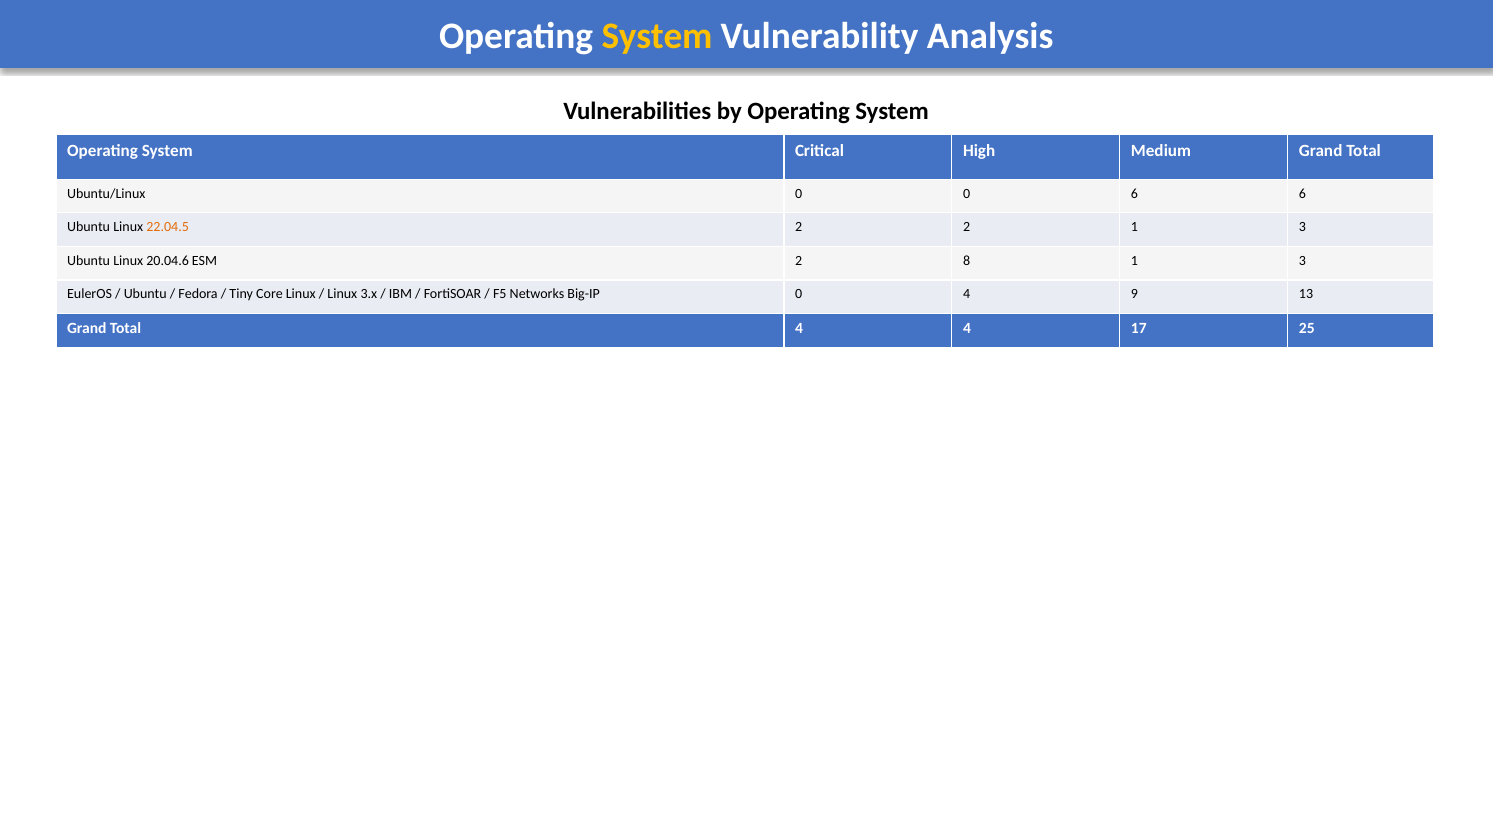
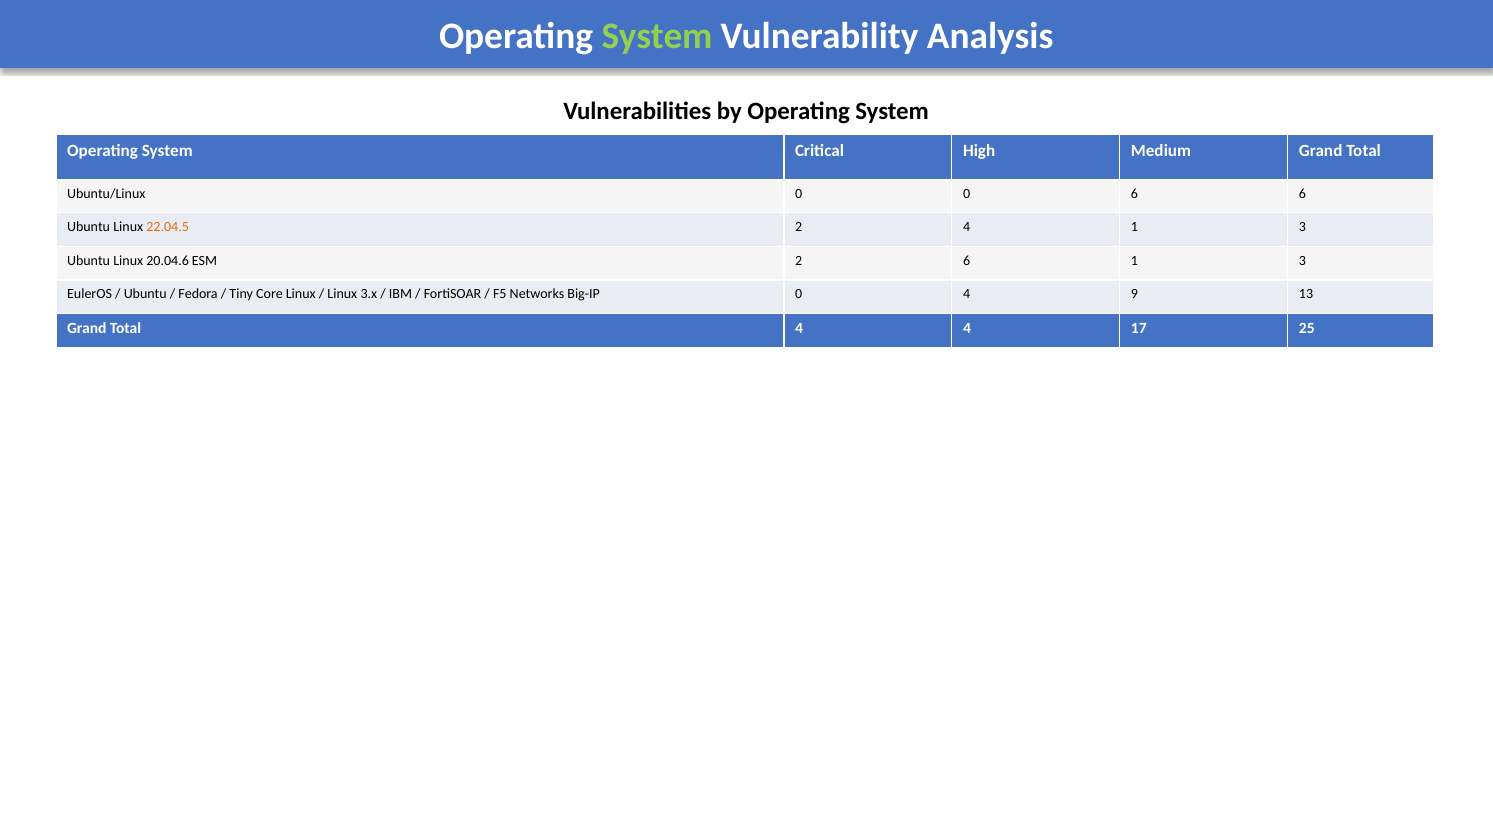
System at (657, 36) colour: yellow -> light green
2 2: 2 -> 4
2 8: 8 -> 6
